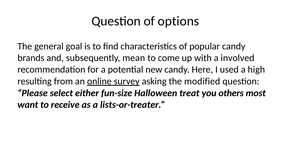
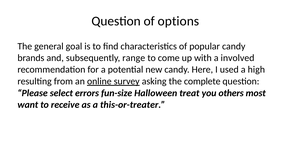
mean: mean -> range
modified: modified -> complete
either: either -> errors
lists-or-treater: lists-or-treater -> this-or-treater
